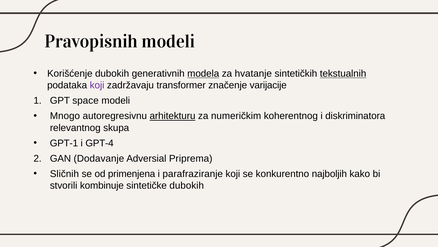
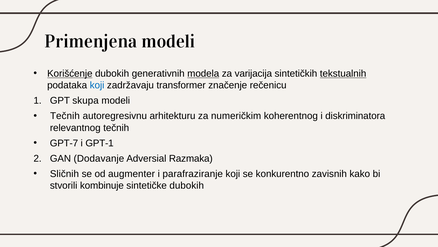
Pravopisnih: Pravopisnih -> Primenjena
Korišćenje underline: none -> present
hvatanje: hvatanje -> varijacija
koji at (97, 85) colour: purple -> blue
varijacije: varijacije -> rečenicu
space: space -> skupa
Mnogo at (65, 116): Mnogo -> Tečnih
arhitekturu underline: present -> none
relevantnog skupa: skupa -> tečnih
GPT-1: GPT-1 -> GPT-7
GPT-4: GPT-4 -> GPT-1
Priprema: Priprema -> Razmaka
primenjena: primenjena -> augmenter
najboljih: najboljih -> zavisnih
